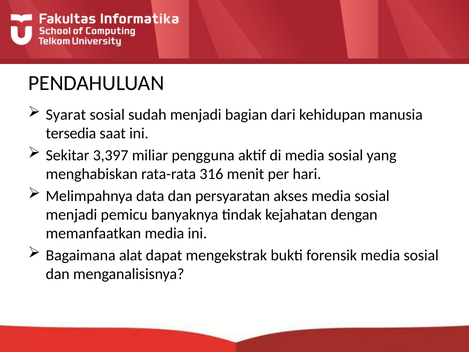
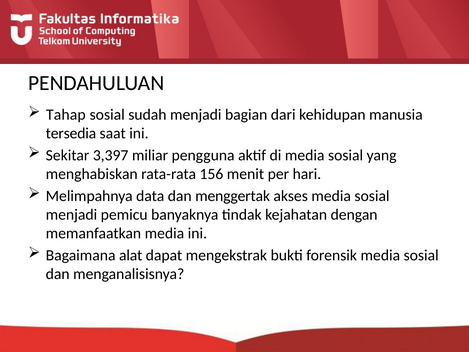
Syarat: Syarat -> Tahap
316: 316 -> 156
persyaratan: persyaratan -> menggertak
